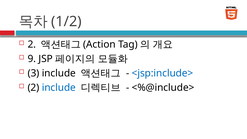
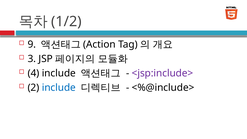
2 at (32, 44): 2 -> 9
9: 9 -> 3
3: 3 -> 4
<jsp:include> colour: blue -> purple
